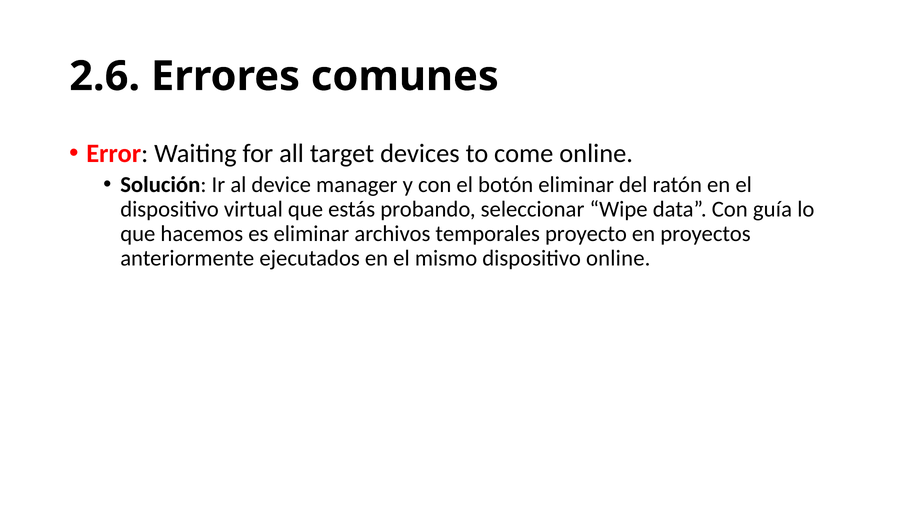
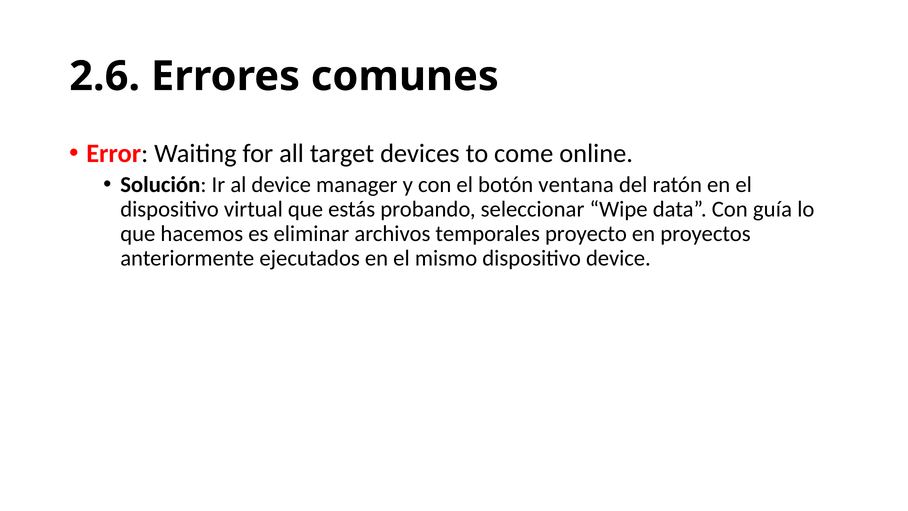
botón eliminar: eliminar -> ventana
dispositivo online: online -> device
